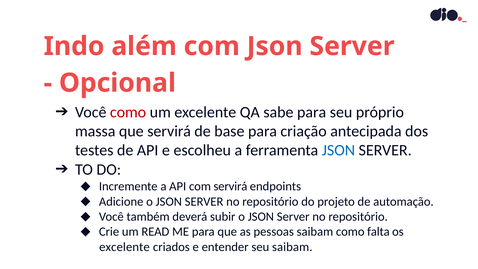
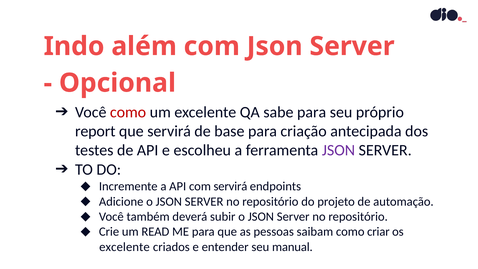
massa: massa -> report
JSON at (338, 150) colour: blue -> purple
falta: falta -> criar
seu saibam: saibam -> manual
